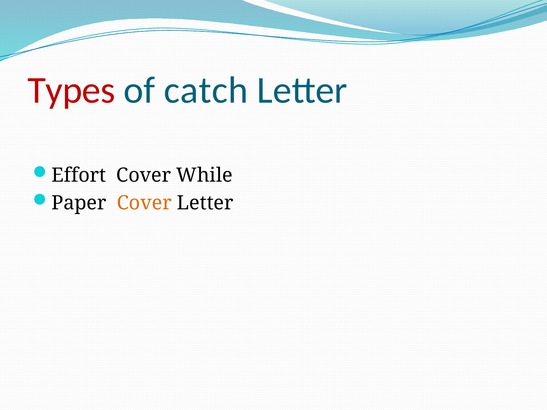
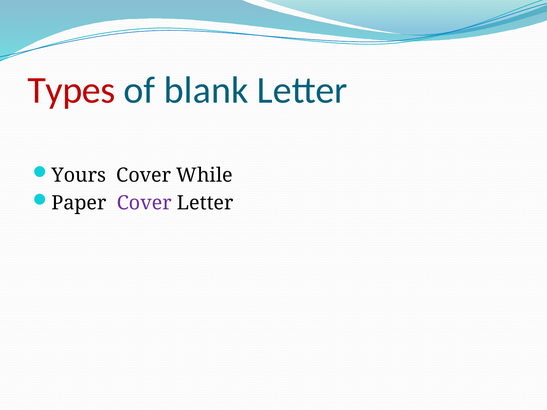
catch: catch -> blank
Effort: Effort -> Yours
Cover at (144, 203) colour: orange -> purple
